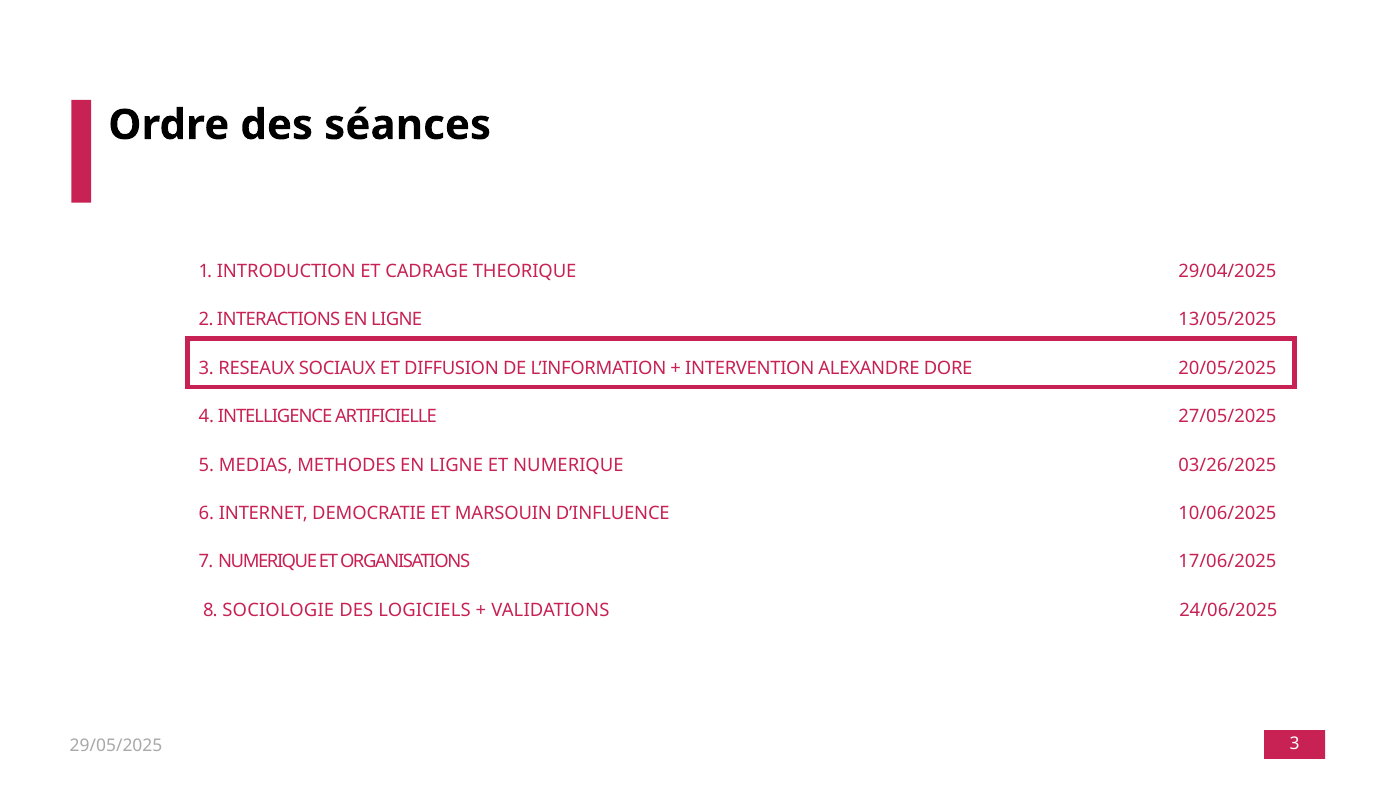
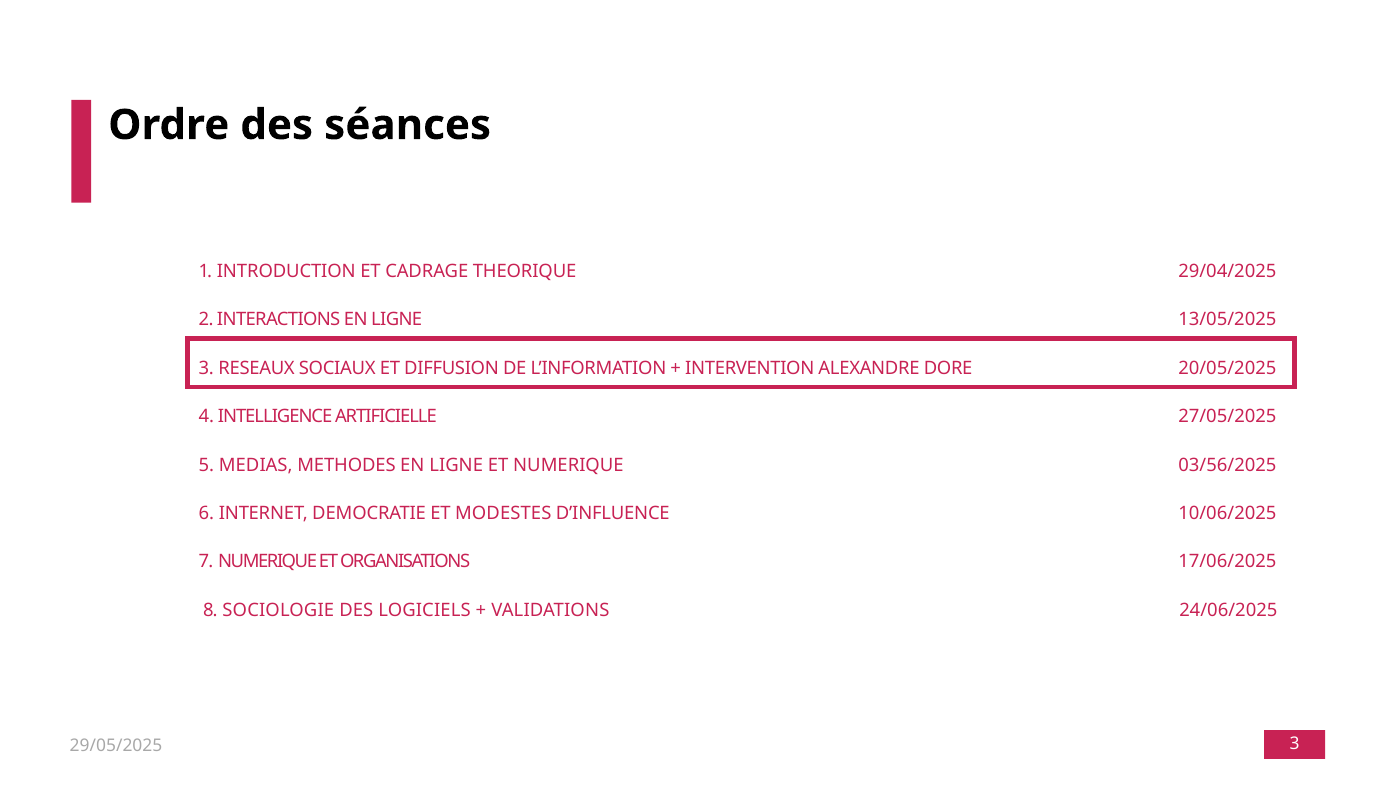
03/26/2025: 03/26/2025 -> 03/56/2025
MARSOUIN: MARSOUIN -> MODESTES
